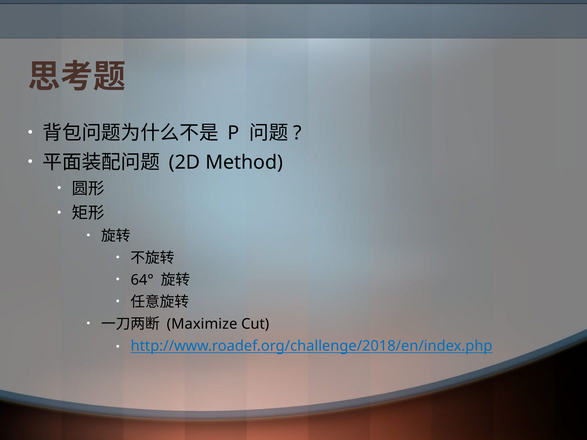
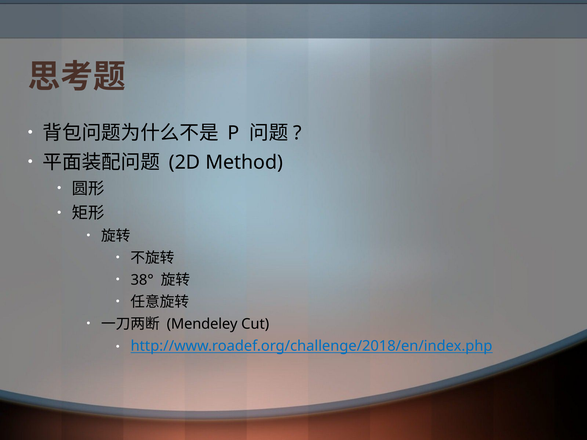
64°: 64° -> 38°
Maximize: Maximize -> Mendeley
